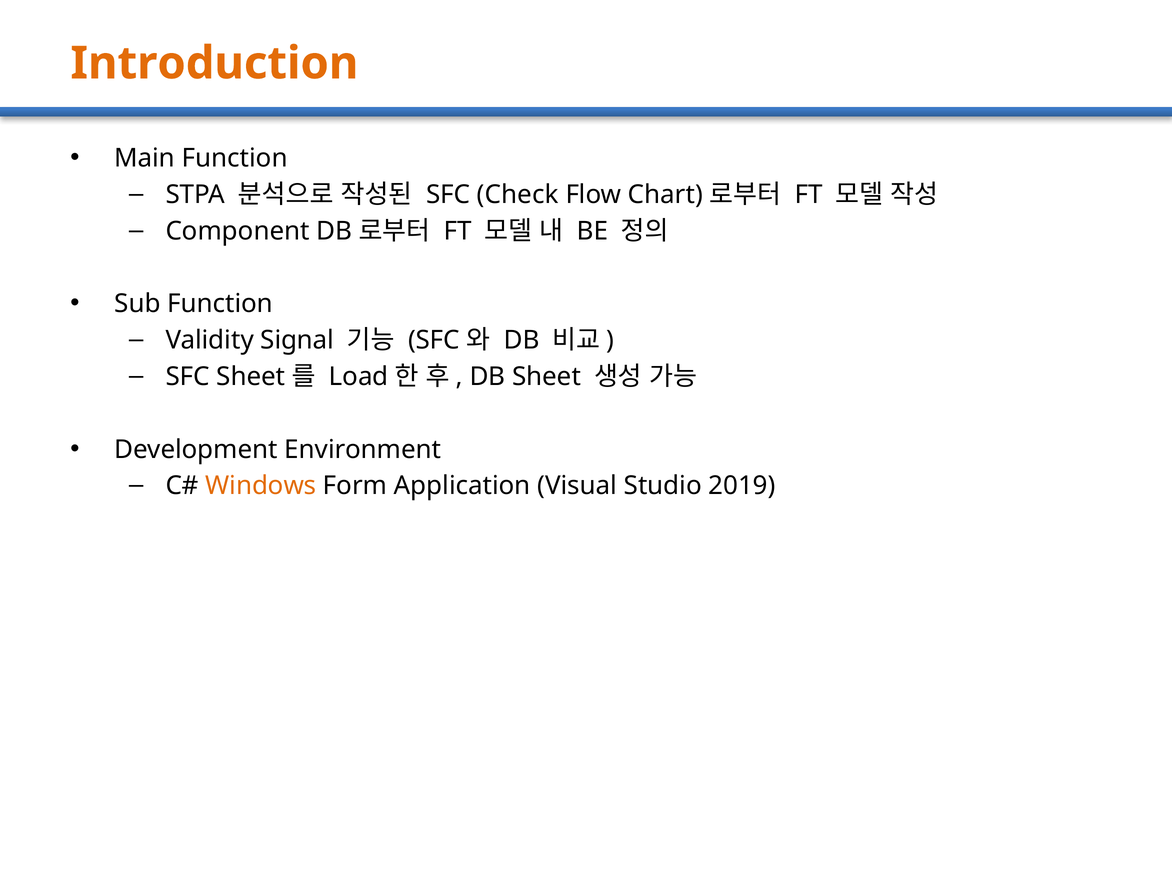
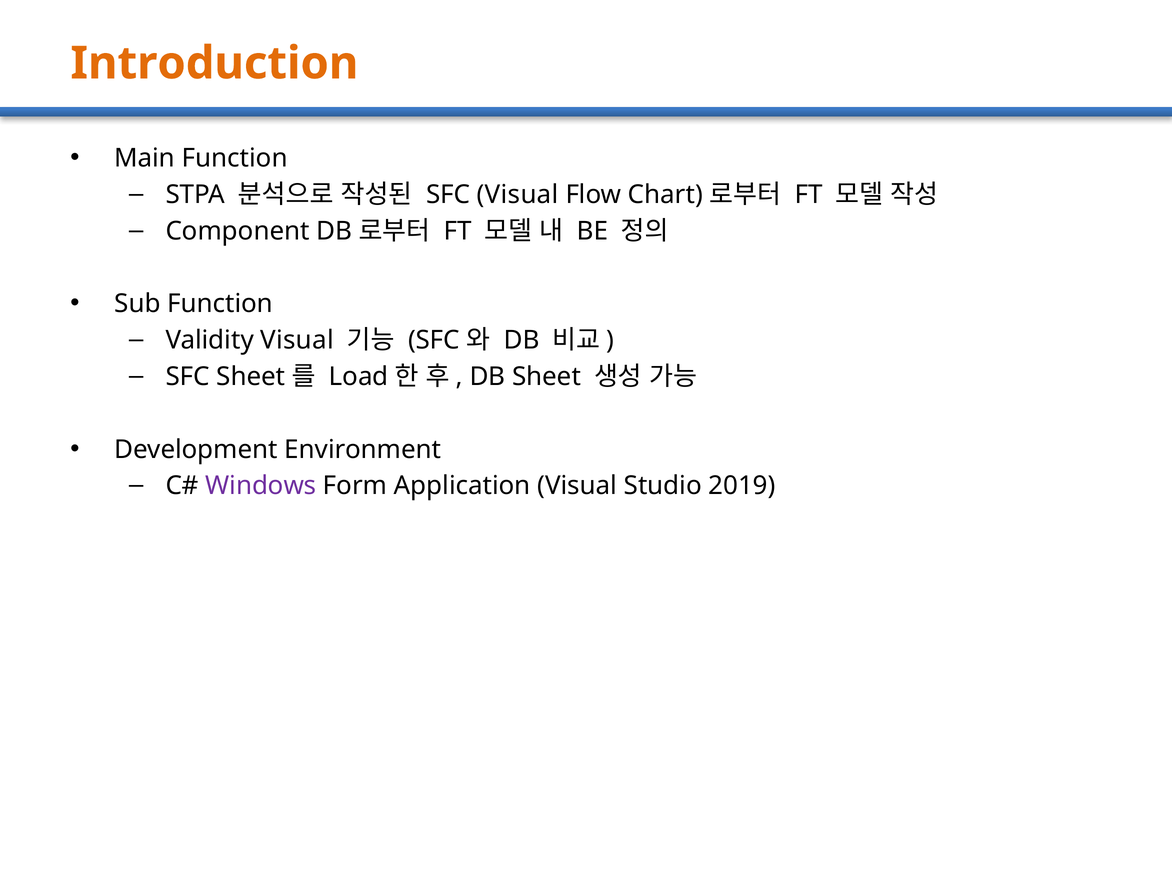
SFC Check: Check -> Visual
Validity Signal: Signal -> Visual
Windows colour: orange -> purple
